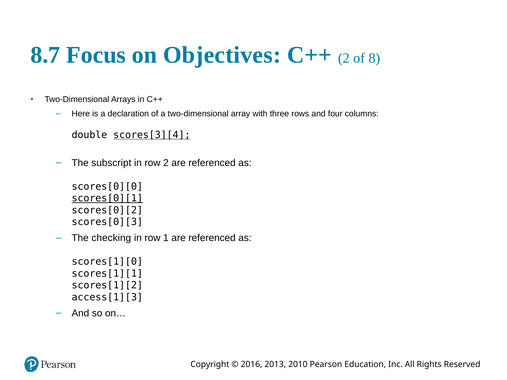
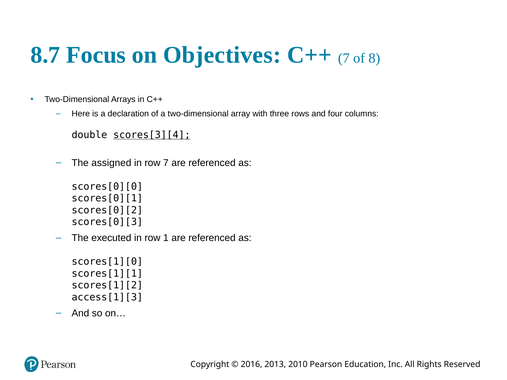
C++ 2: 2 -> 7
subscript: subscript -> assigned
row 2: 2 -> 7
scores[0][1 underline: present -> none
checking: checking -> executed
